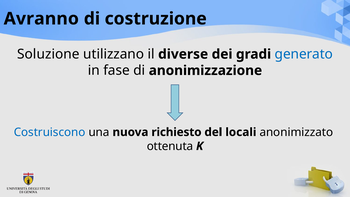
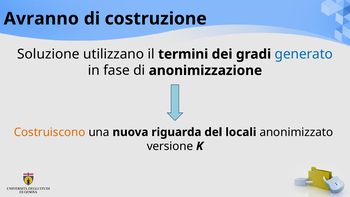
diverse: diverse -> termini
Costruiscono colour: blue -> orange
richiesto: richiesto -> riguarda
ottenuta: ottenuta -> versione
